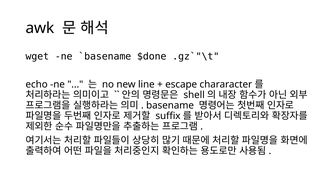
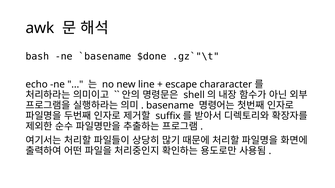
wget: wget -> bash
